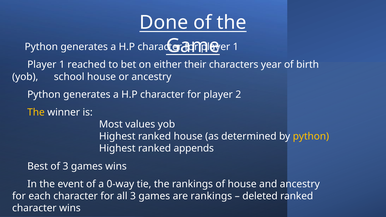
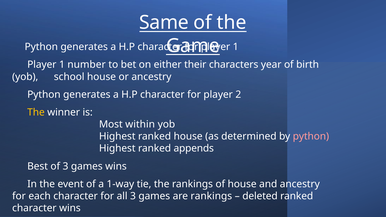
Done: Done -> Same
reached: reached -> number
values: values -> within
python at (311, 136) colour: yellow -> pink
0-way: 0-way -> 1-way
